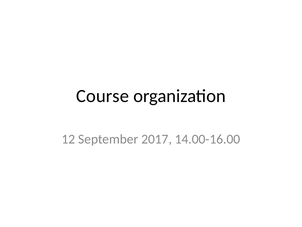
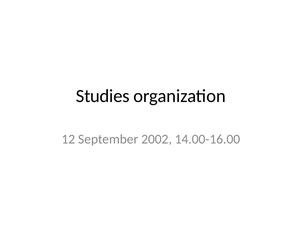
Course: Course -> Studies
2017: 2017 -> 2002
